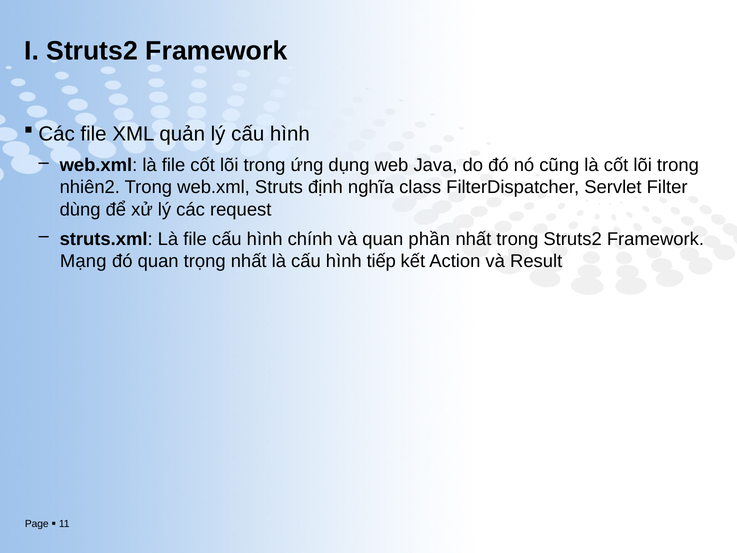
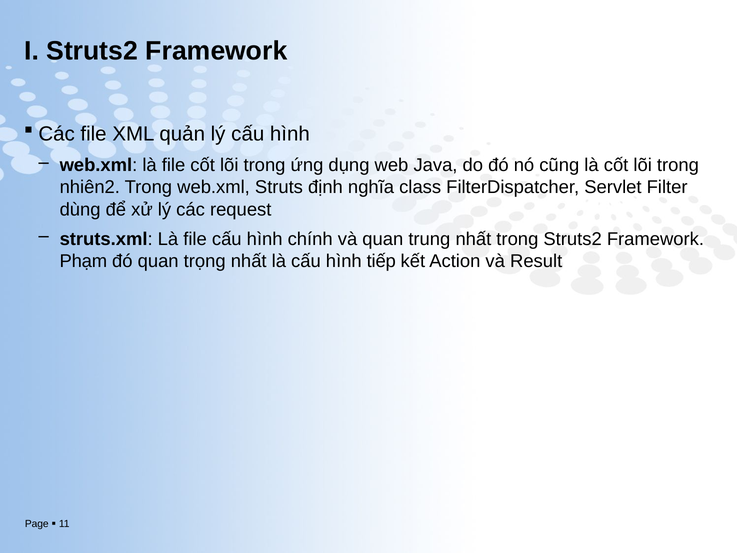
phần: phần -> trung
Mạng: Mạng -> Phạm
